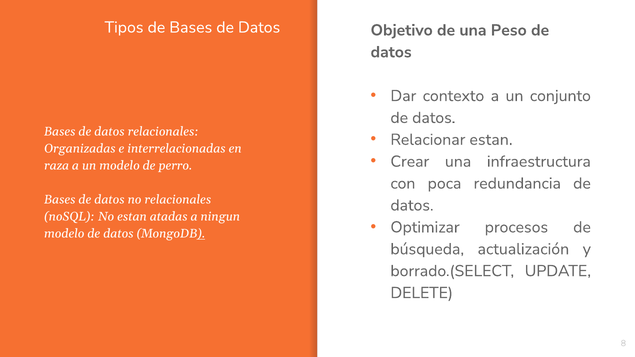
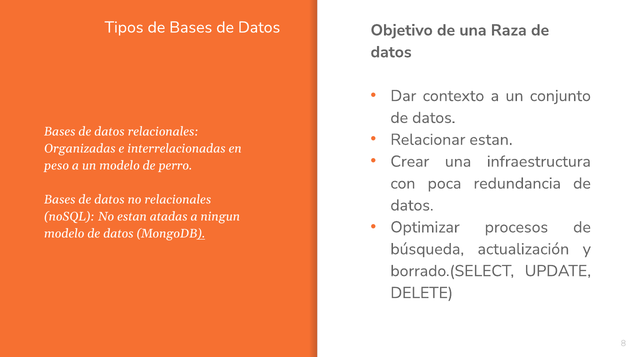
Peso: Peso -> Raza
raza: raza -> peso
